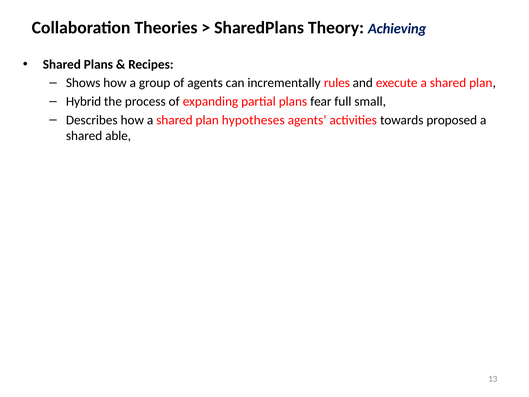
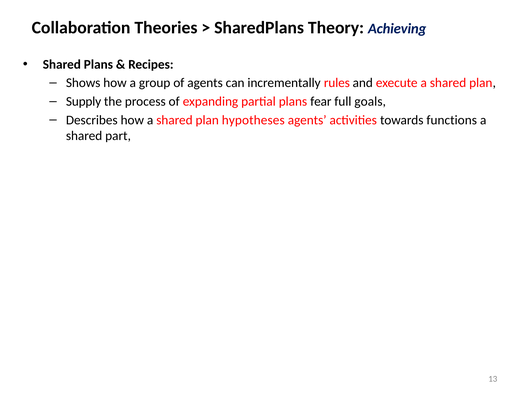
Hybrid: Hybrid -> Supply
small: small -> goals
proposed: proposed -> functions
able: able -> part
